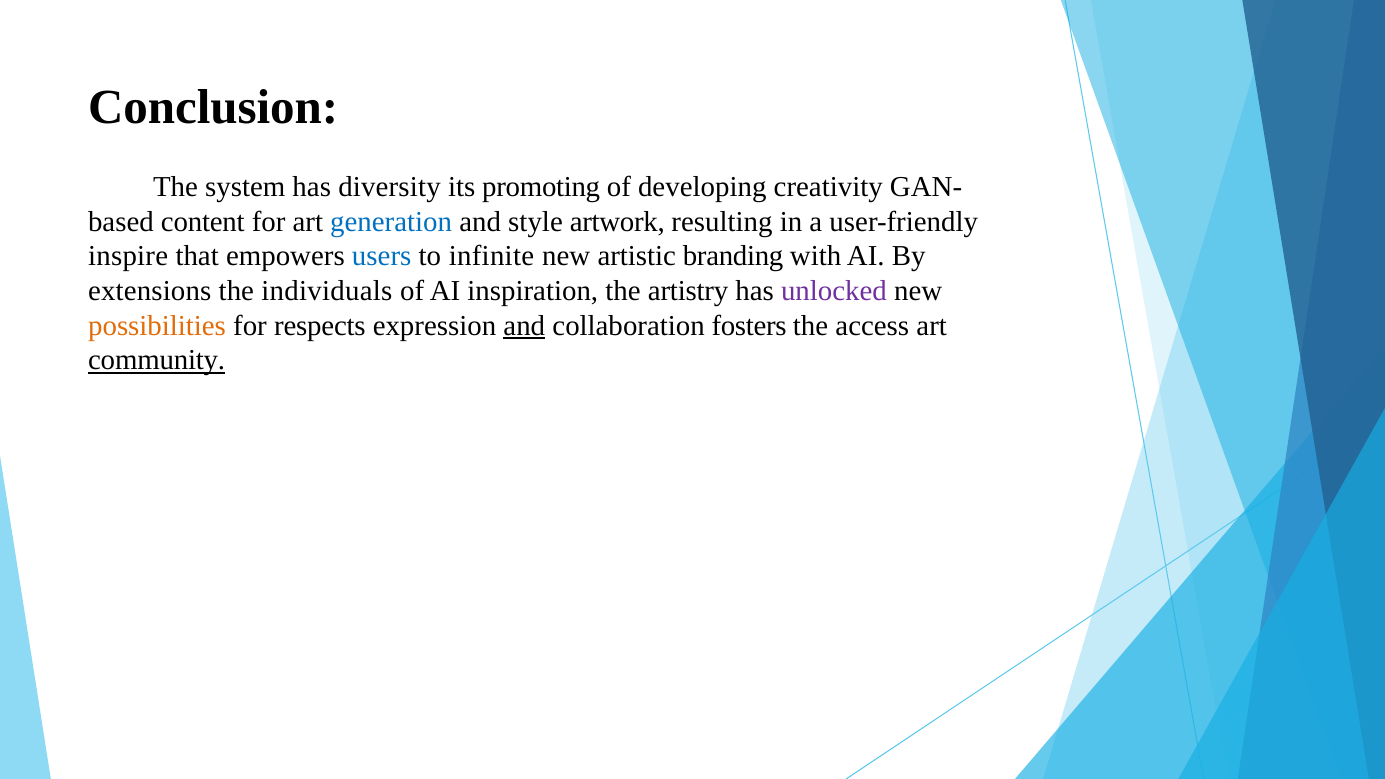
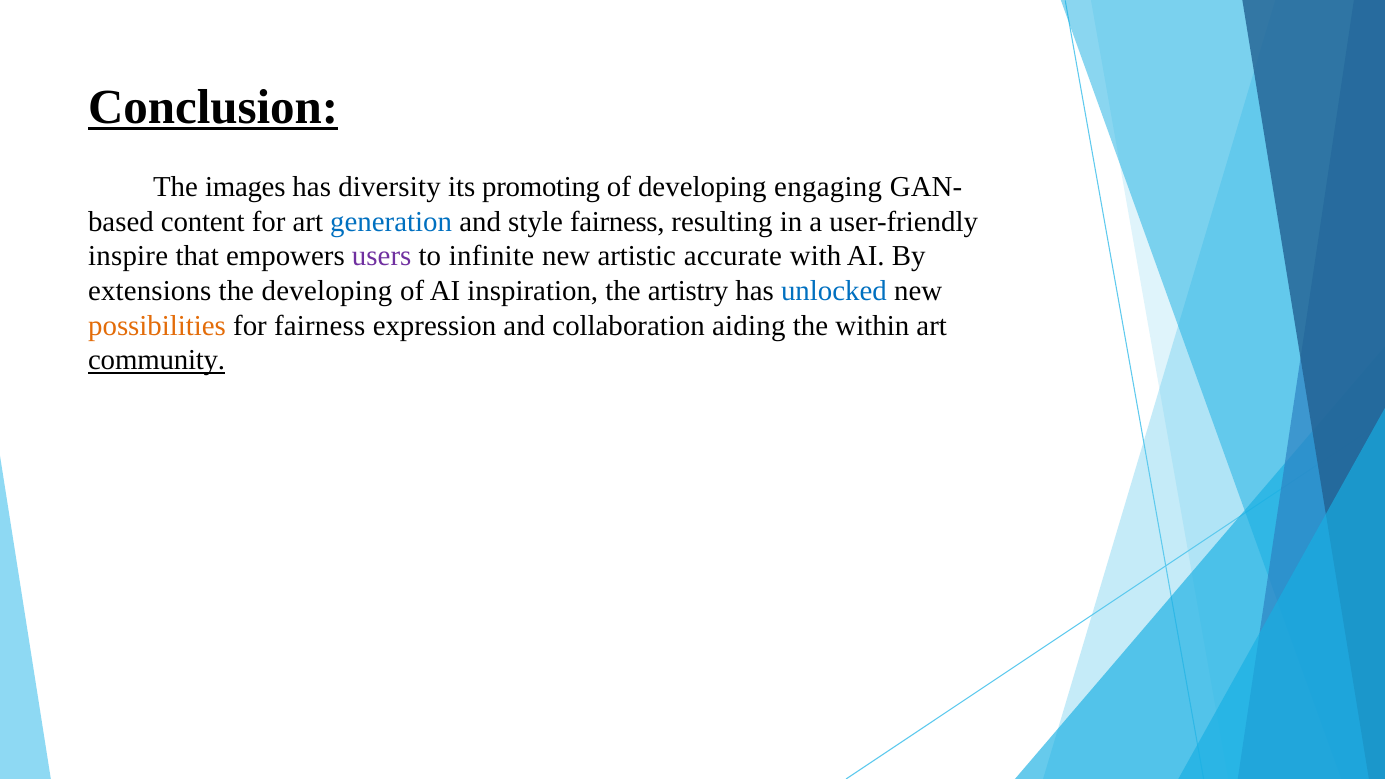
Conclusion underline: none -> present
system: system -> images
creativity: creativity -> engaging
style artwork: artwork -> fairness
users colour: blue -> purple
branding: branding -> accurate
the individuals: individuals -> developing
unlocked colour: purple -> blue
for respects: respects -> fairness
and at (524, 326) underline: present -> none
fosters: fosters -> aiding
access: access -> within
